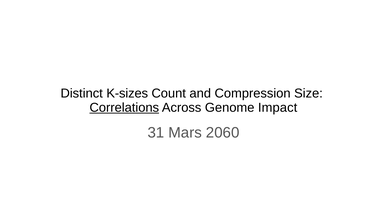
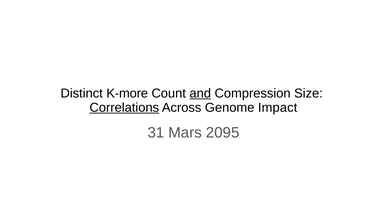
K-sizes: K-sizes -> K-more
and underline: none -> present
2060: 2060 -> 2095
